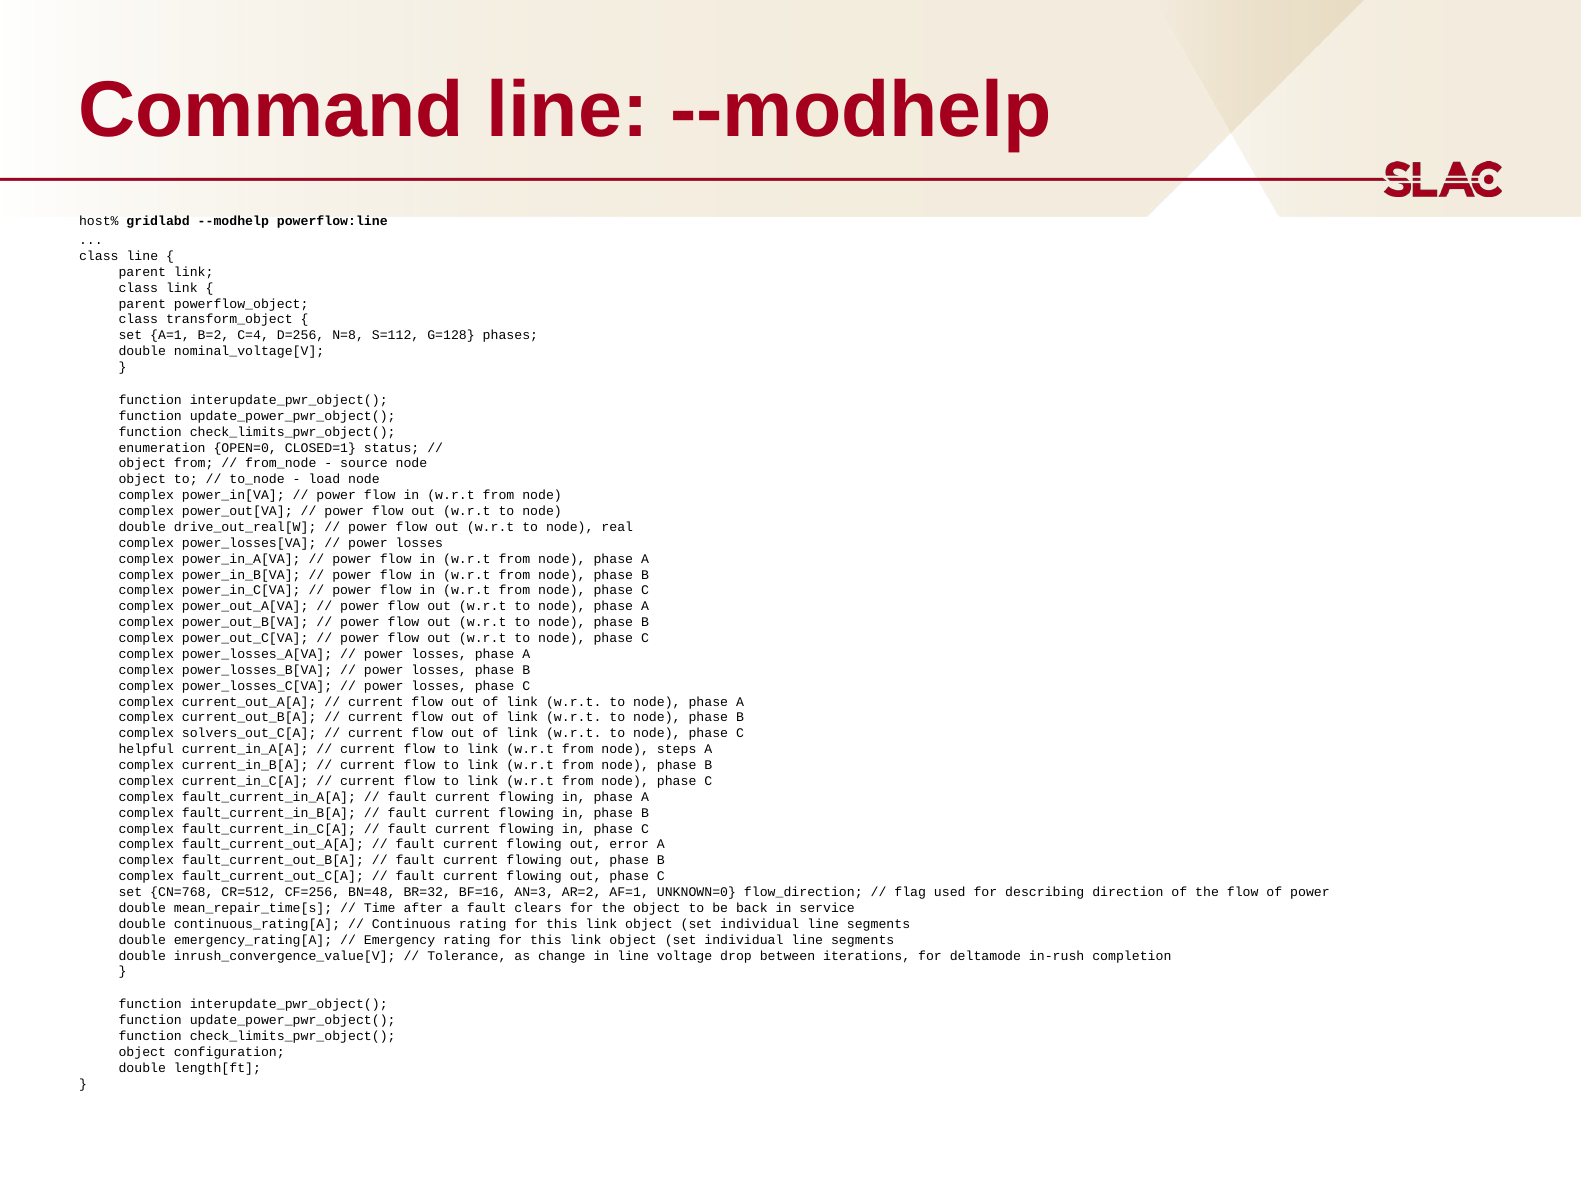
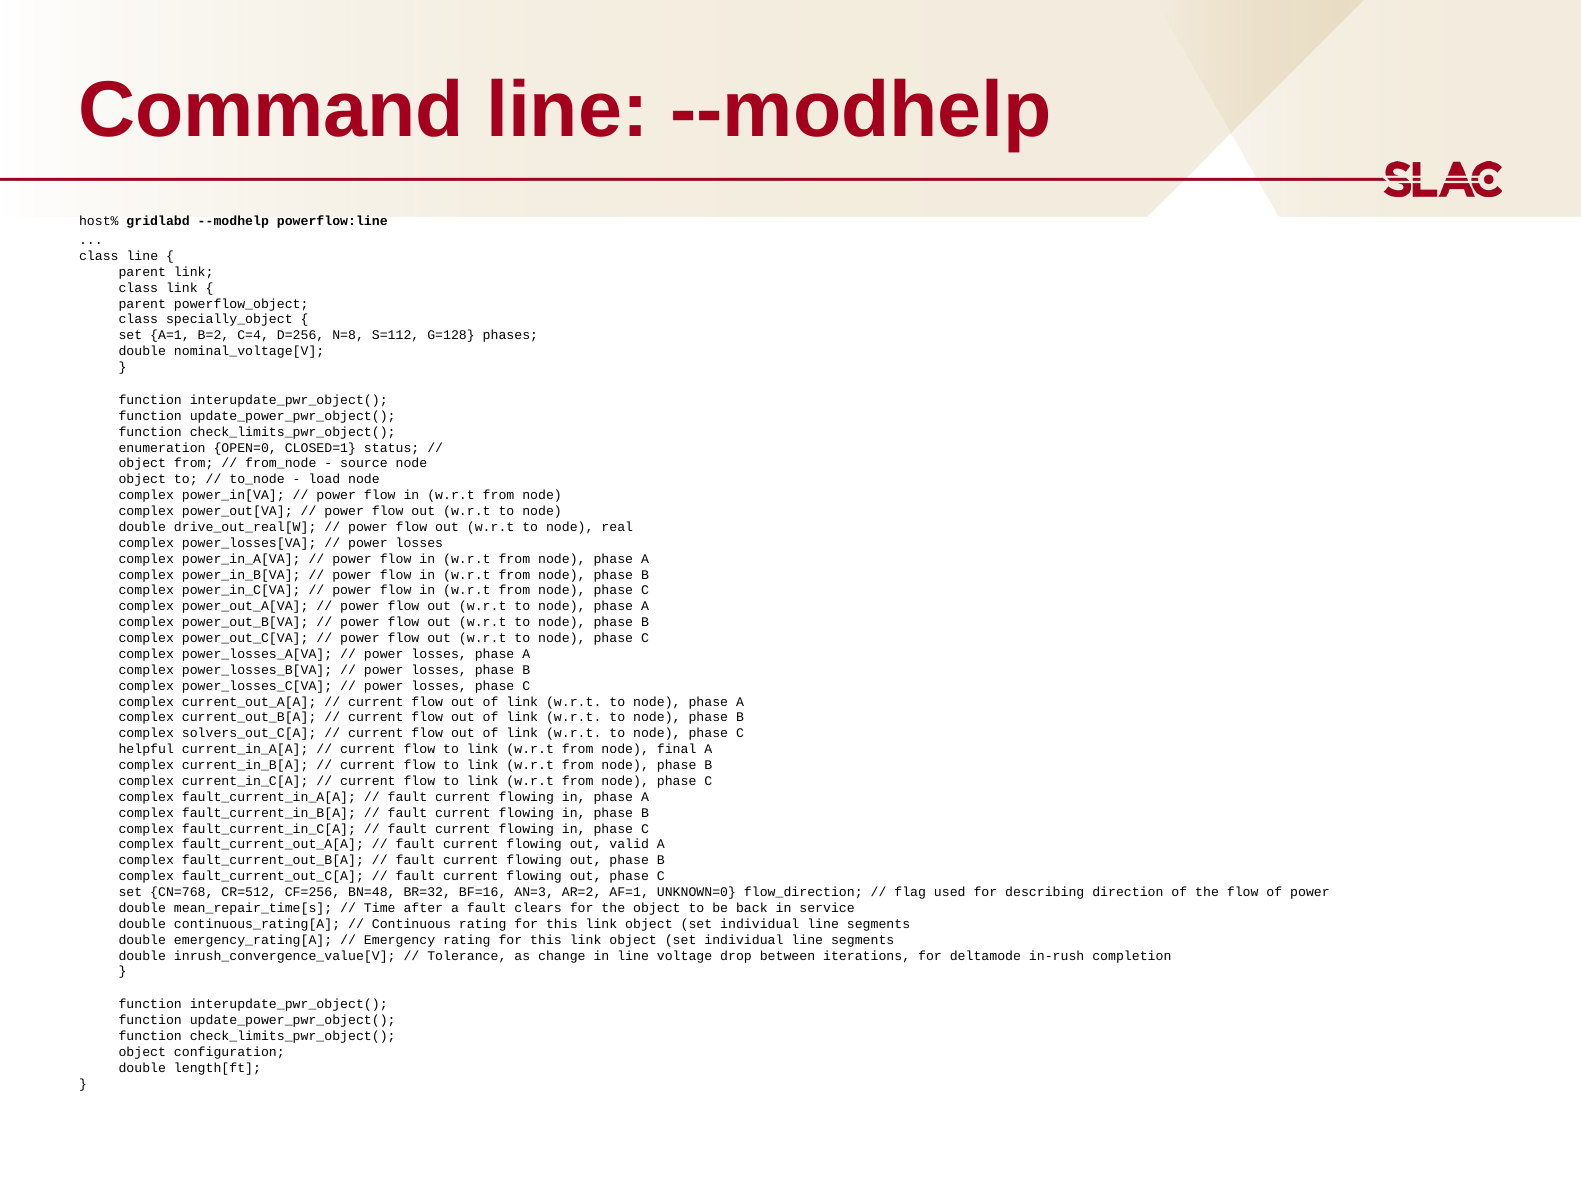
transform_object: transform_object -> specially_object
steps: steps -> final
error: error -> valid
